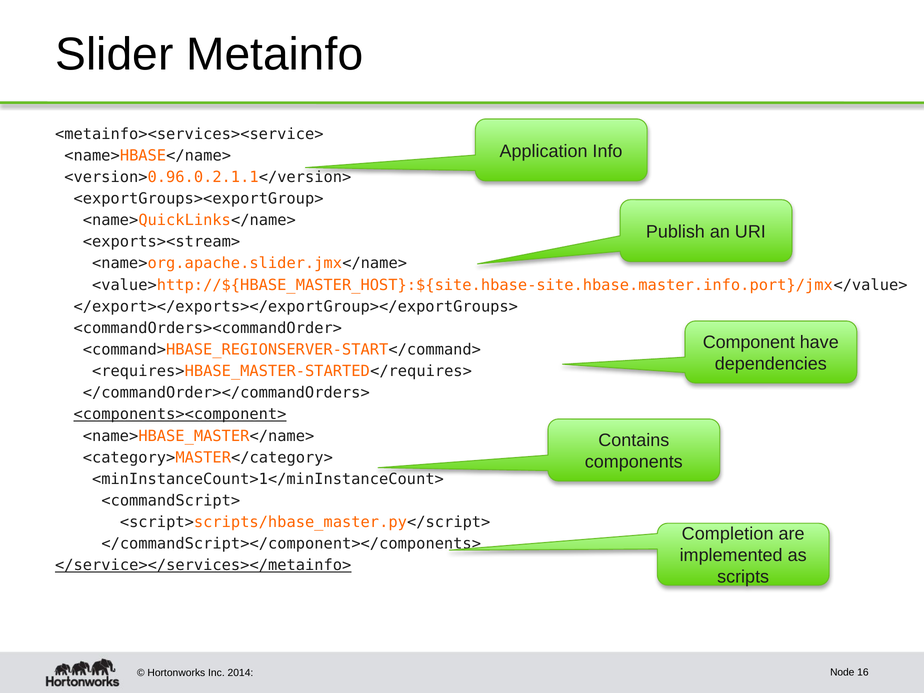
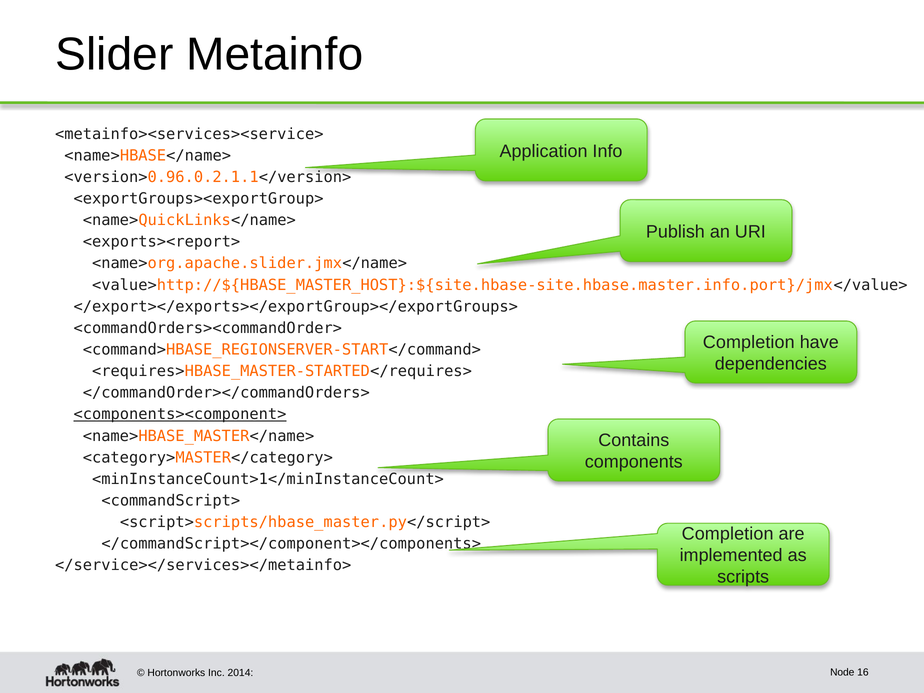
<exports><stream>: <exports><stream> -> <exports><report>
Component at (749, 342): Component -> Completion
</service></services></metainfo> underline: present -> none
